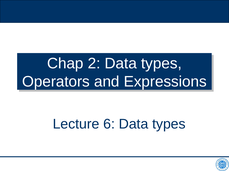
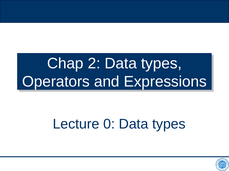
6: 6 -> 0
